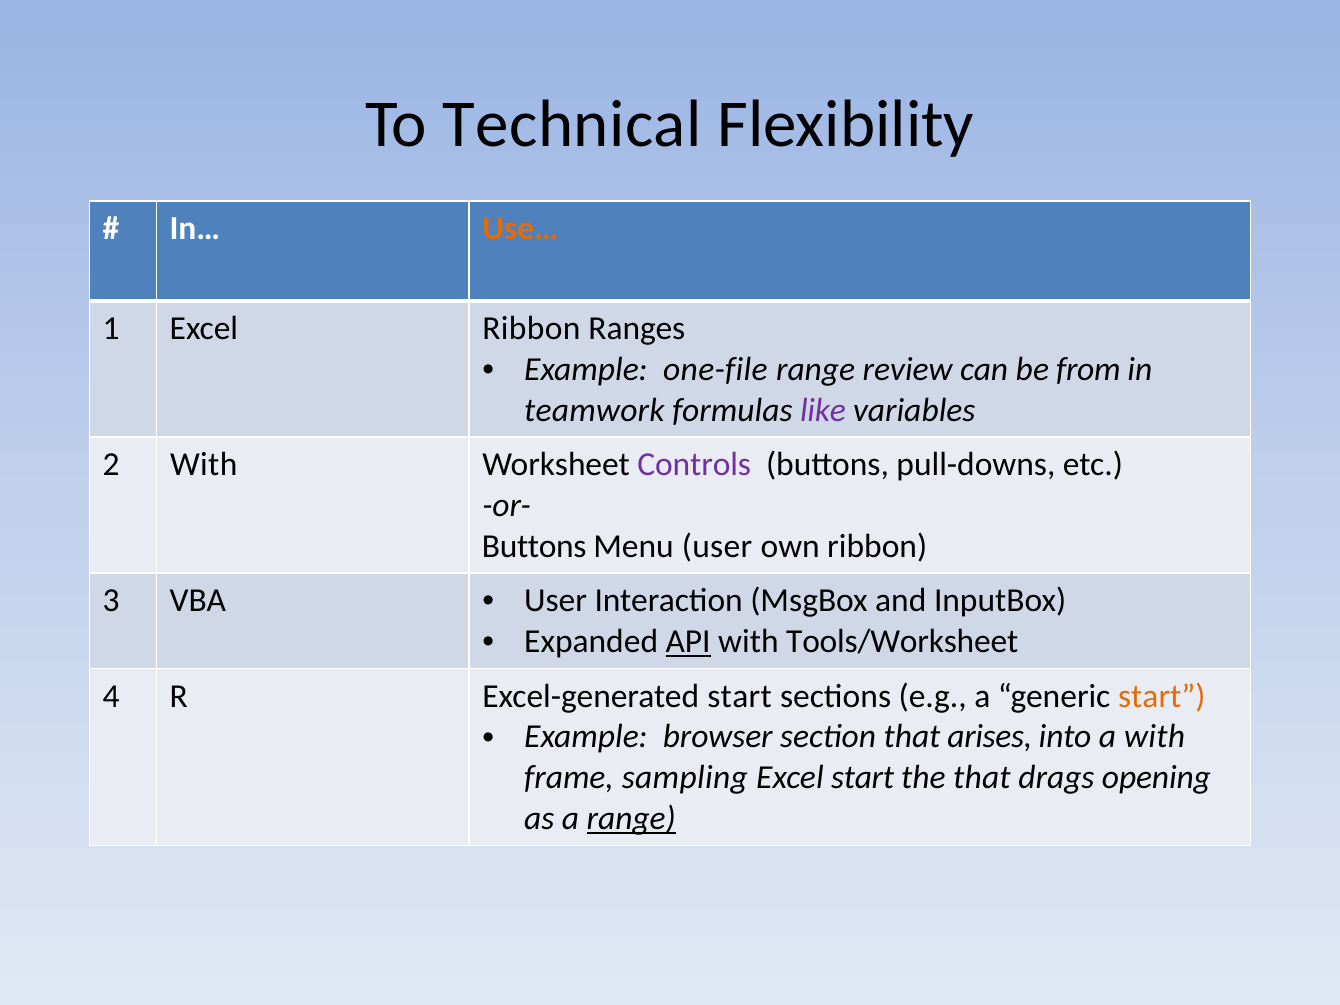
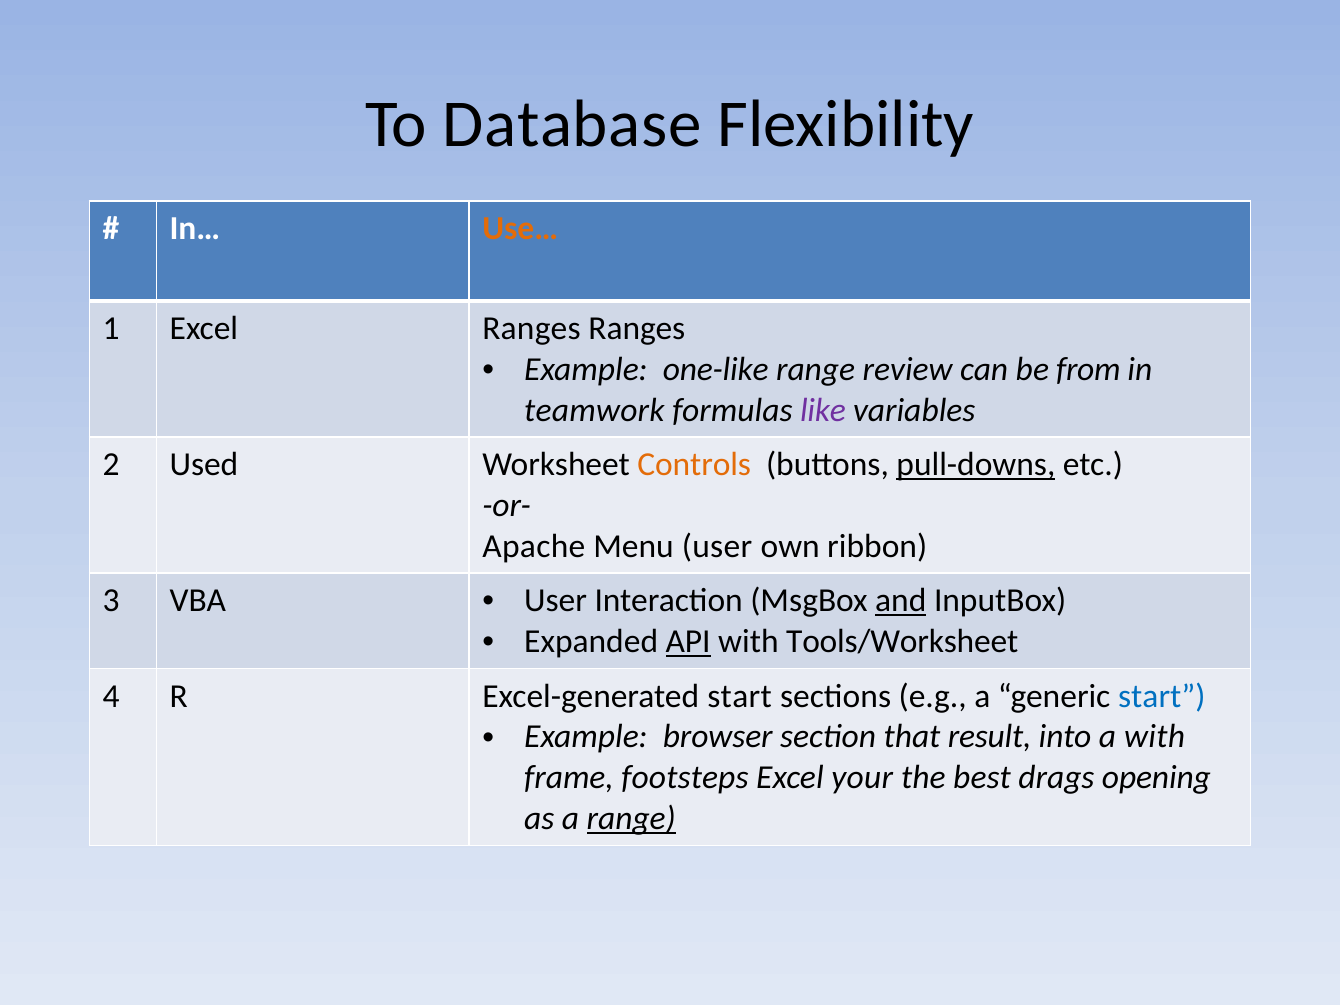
Technical: Technical -> Database
Excel Ribbon: Ribbon -> Ranges
one-file: one-file -> one-like
2 With: With -> Used
Controls colour: purple -> orange
pull-downs underline: none -> present
Buttons at (534, 546): Buttons -> Apache
and underline: none -> present
start at (1162, 696) colour: orange -> blue
arises: arises -> result
sampling: sampling -> footsteps
Excel start: start -> your
the that: that -> best
